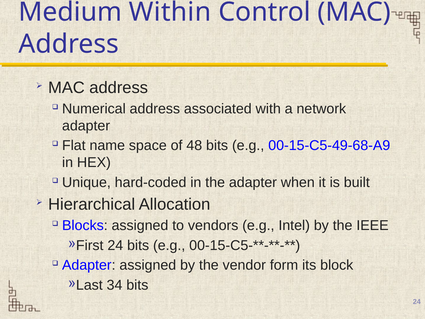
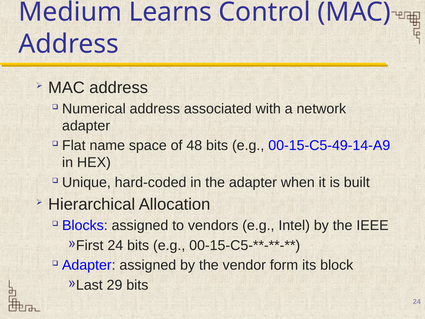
Within: Within -> Learns
00-15-C5-49-68-A9: 00-15-C5-49-68-A9 -> 00-15-C5-49-14-A9
34: 34 -> 29
